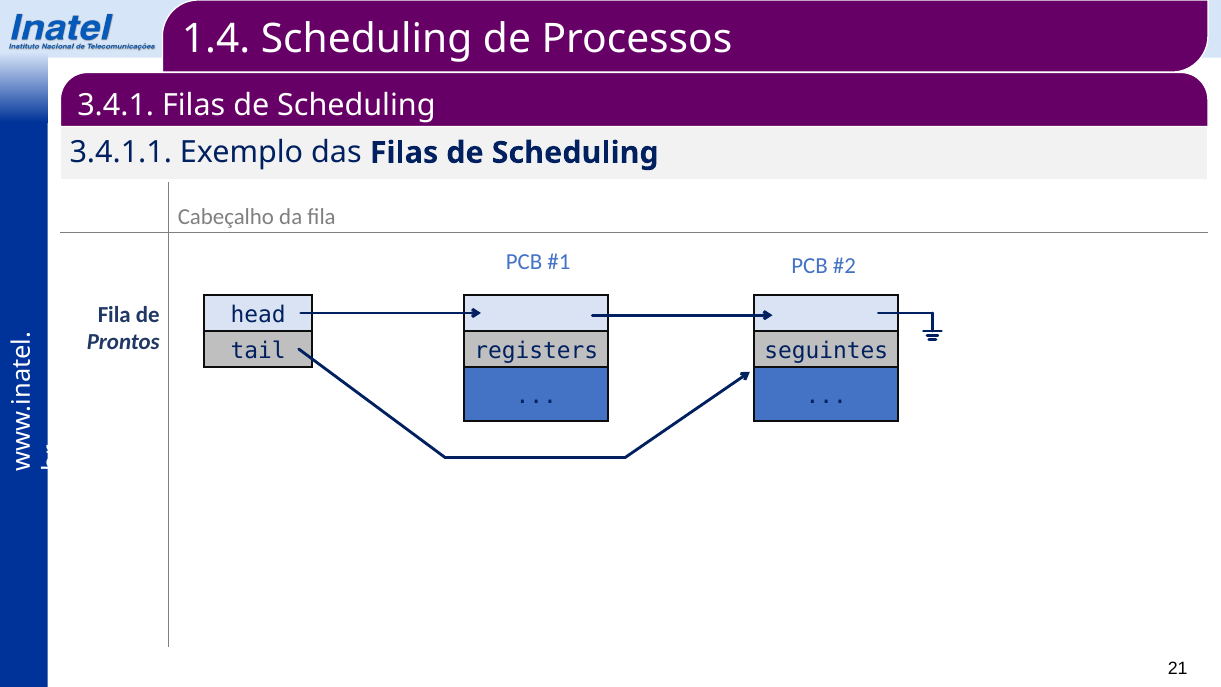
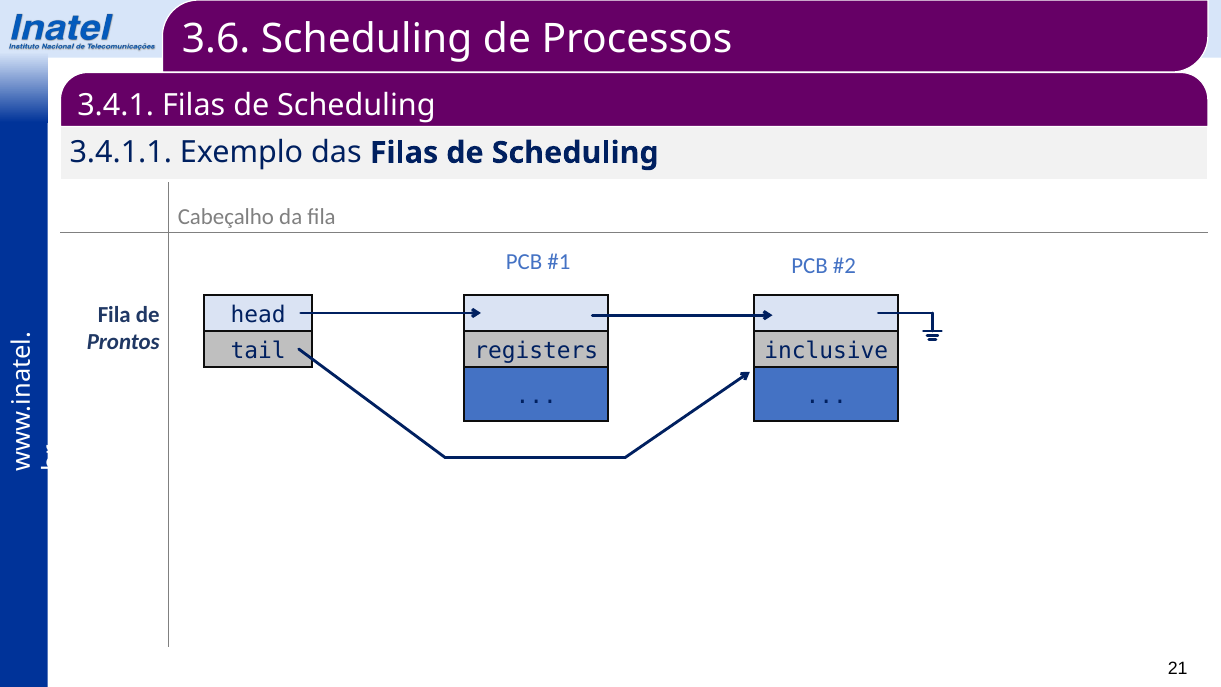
1.4: 1.4 -> 3.6
seguintes: seguintes -> inclusive
